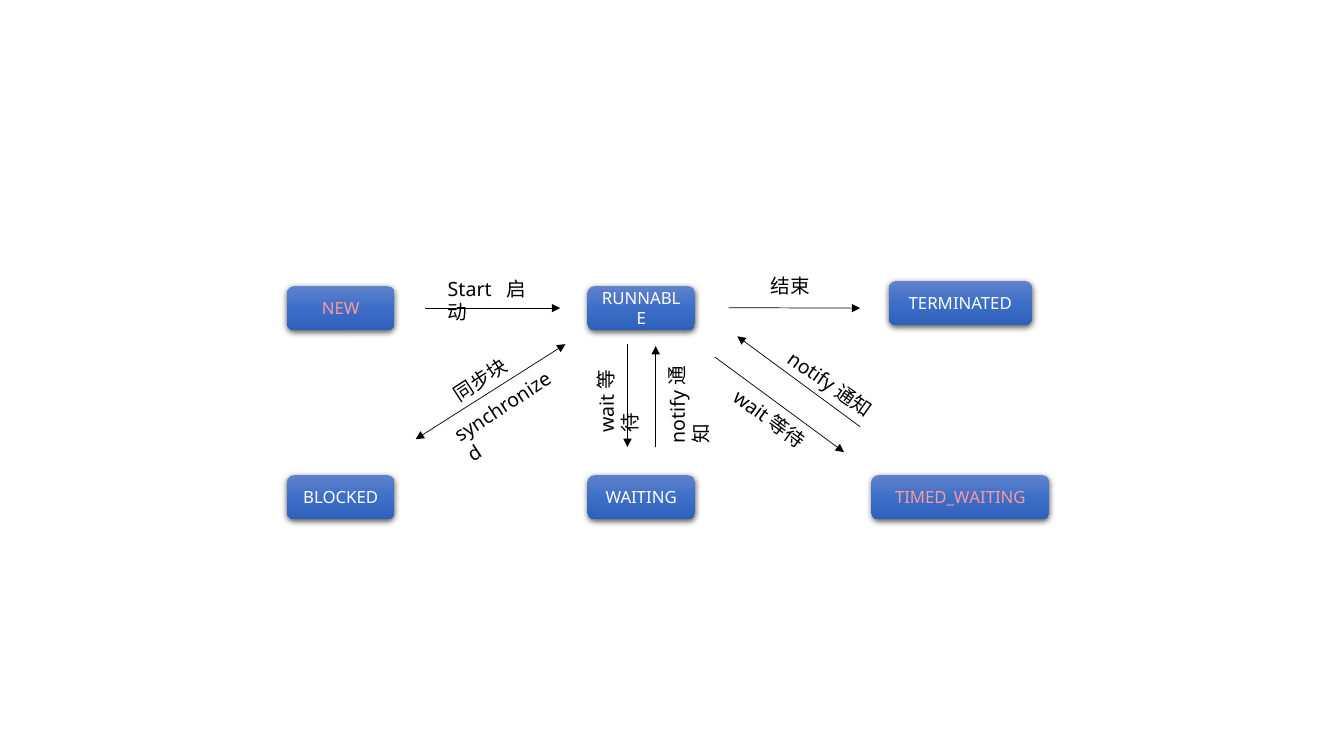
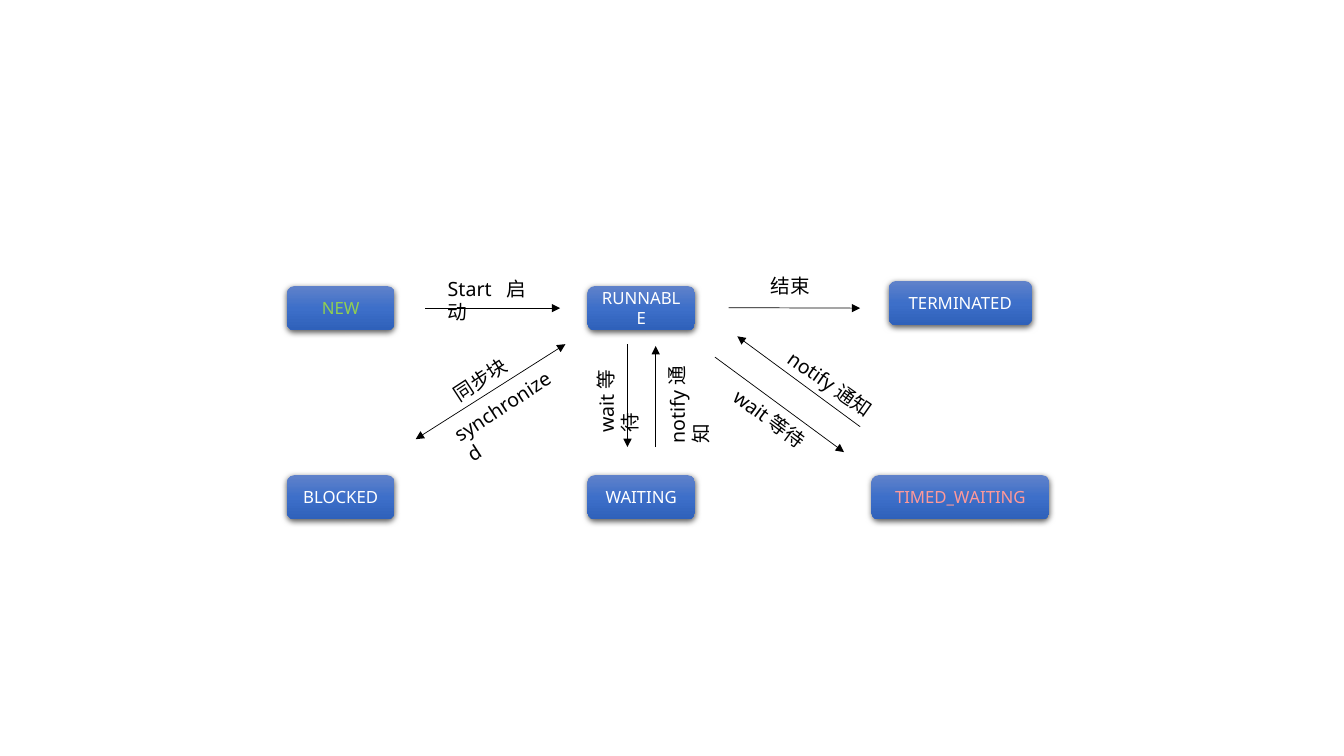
NEW colour: pink -> light green
